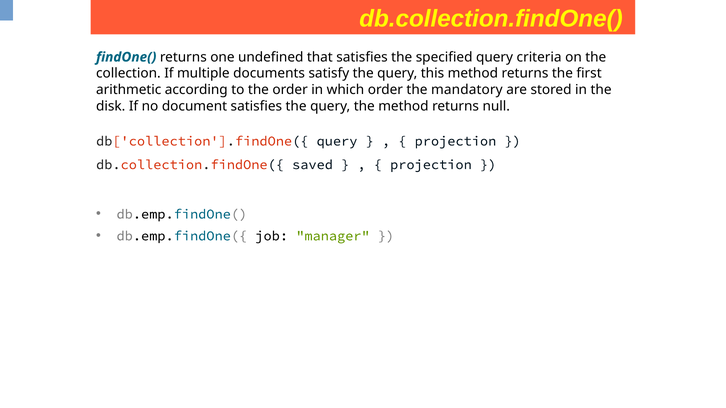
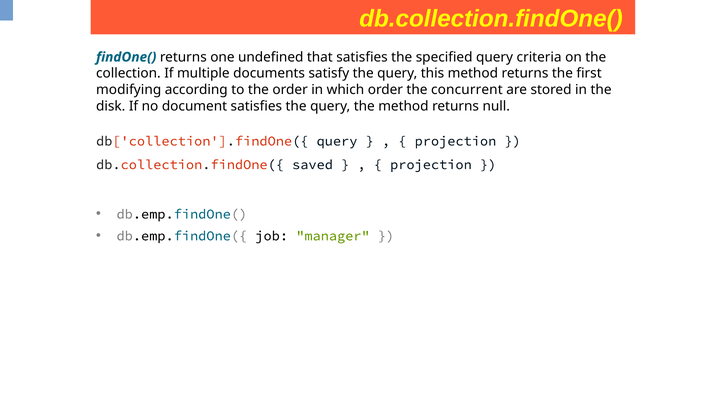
arithmetic: arithmetic -> modifying
mandatory: mandatory -> concurrent
